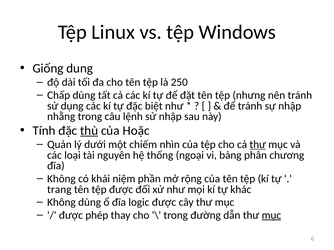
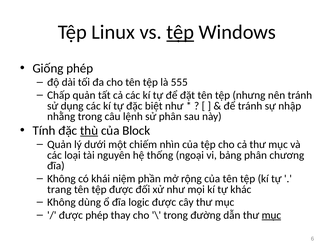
tệp at (180, 32) underline: none -> present
Giống dung: dung -> phép
250: 250 -> 555
Chấp dùng: dùng -> quản
sử nhập: nhập -> phân
Hoặc: Hoặc -> Block
thư at (258, 145) underline: present -> none
